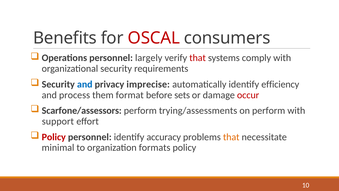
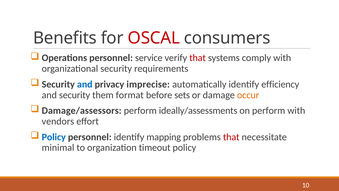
largely: largely -> service
and process: process -> security
occur colour: red -> orange
Scarfone/assessors: Scarfone/assessors -> Damage/assessors
trying/assessments: trying/assessments -> ideally/assessments
support: support -> vendors
Policy at (54, 137) colour: red -> blue
accuracy: accuracy -> mapping
that at (231, 137) colour: orange -> red
formats: formats -> timeout
